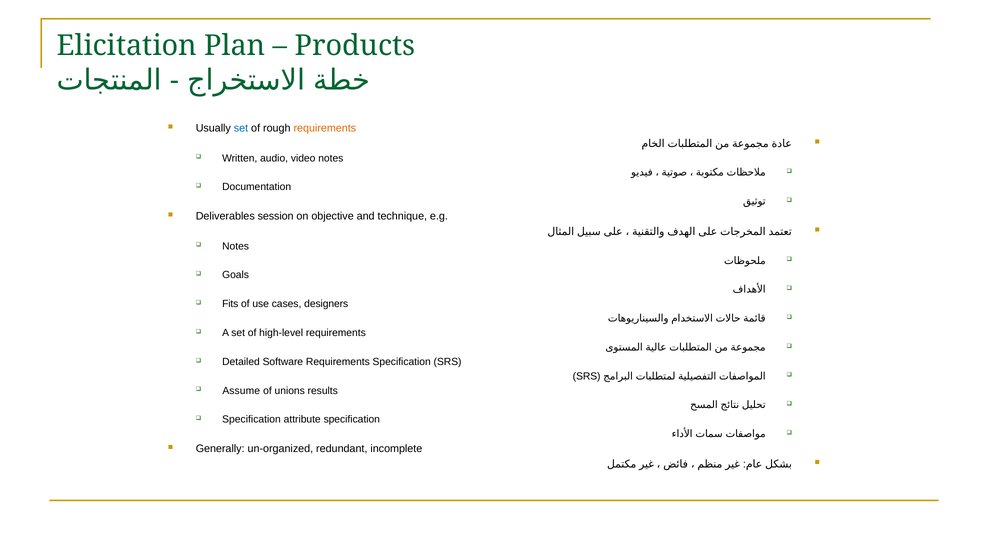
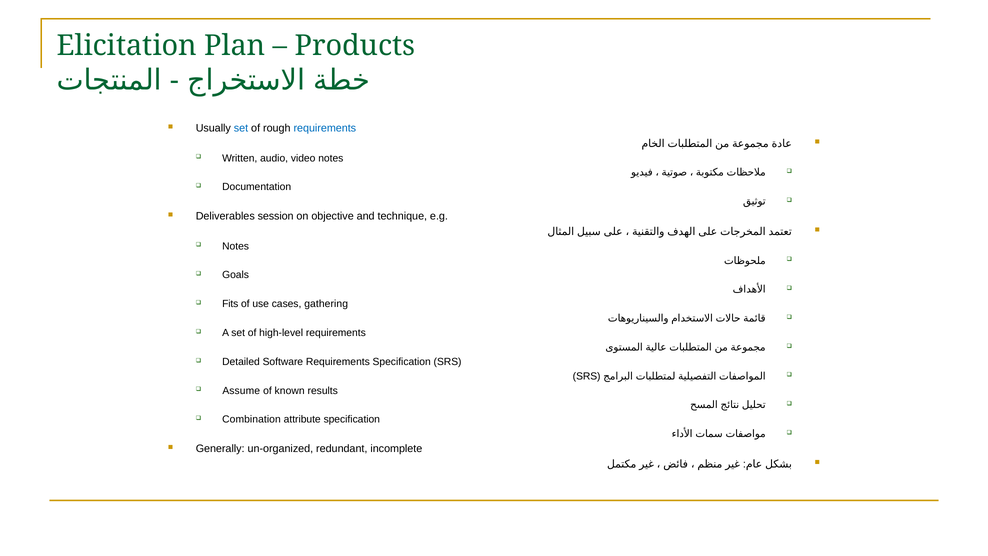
requirements at (325, 128) colour: orange -> blue
designers: designers -> gathering
unions: unions -> known
Specification at (252, 419): Specification -> Combination
